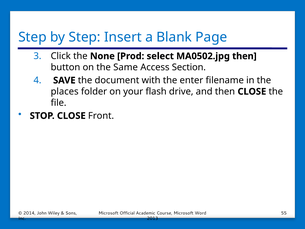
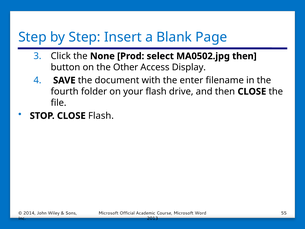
Same: Same -> Other
Section: Section -> Display
places: places -> fourth
CLOSE Front: Front -> Flash
